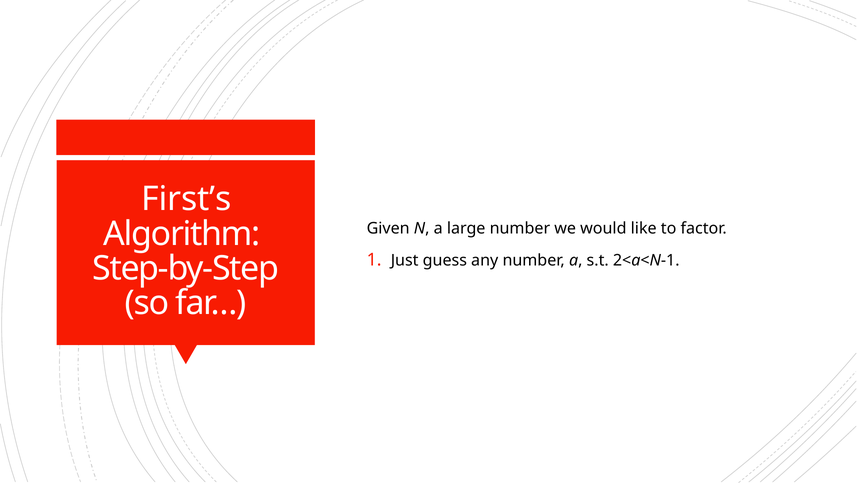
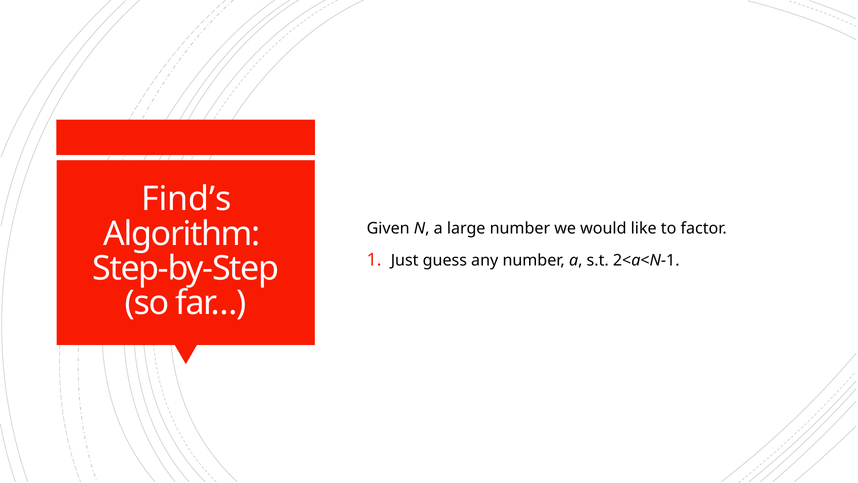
First’s: First’s -> Find’s
